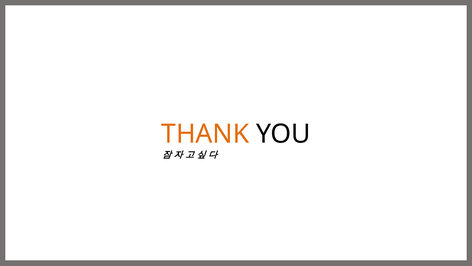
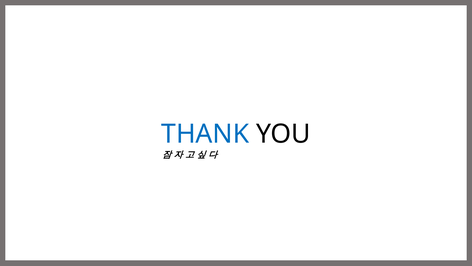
THANK colour: orange -> blue
